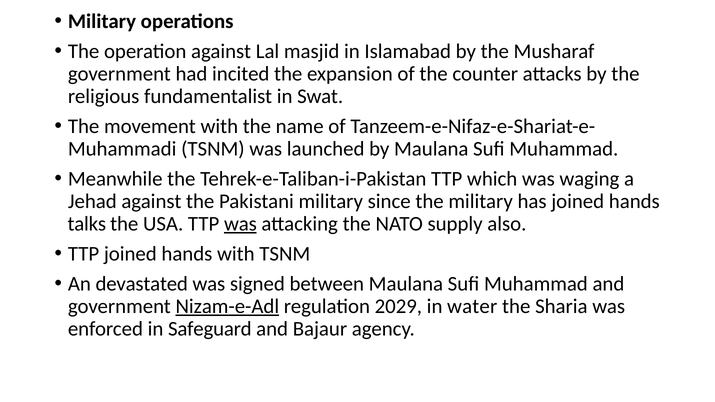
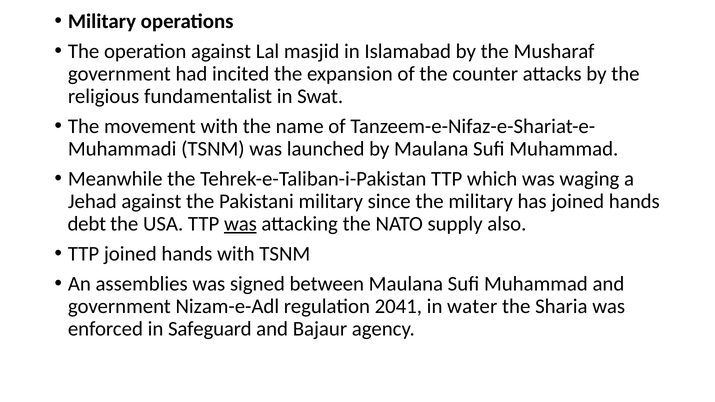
talks: talks -> debt
devastated: devastated -> assemblies
Nizam-e-Adl underline: present -> none
2029: 2029 -> 2041
